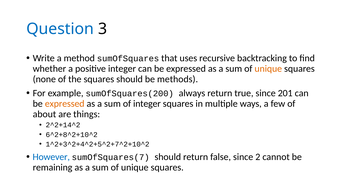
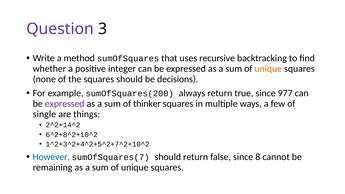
Question colour: blue -> purple
methods: methods -> decisions
201: 201 -> 977
expressed at (65, 104) colour: orange -> purple
of integer: integer -> thinker
about: about -> single
2: 2 -> 8
